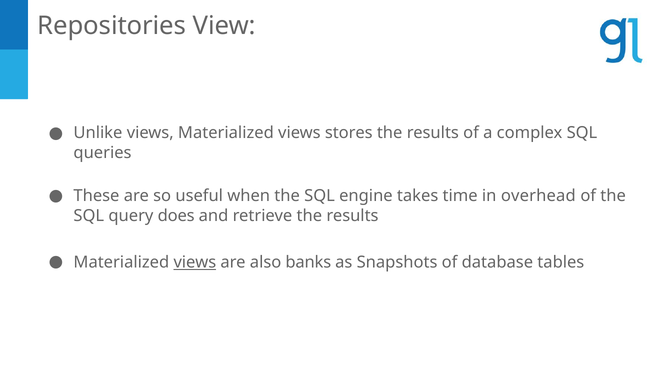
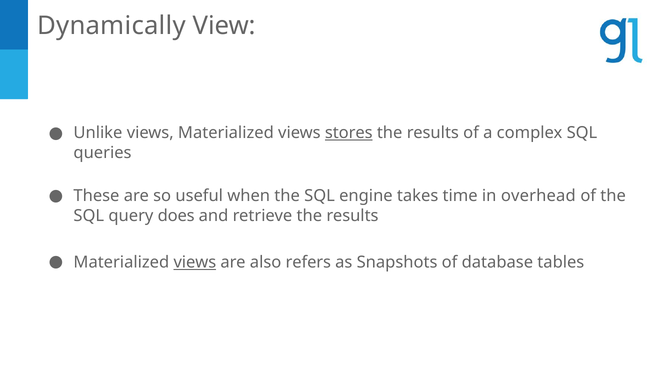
Repositories: Repositories -> Dynamically
stores underline: none -> present
banks: banks -> refers
